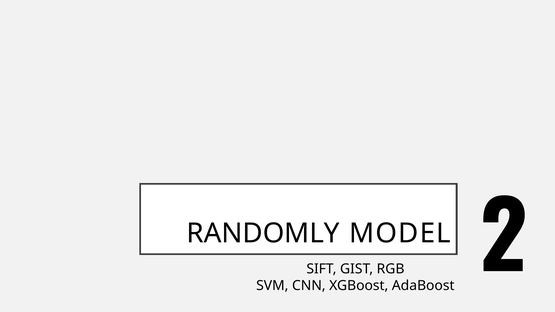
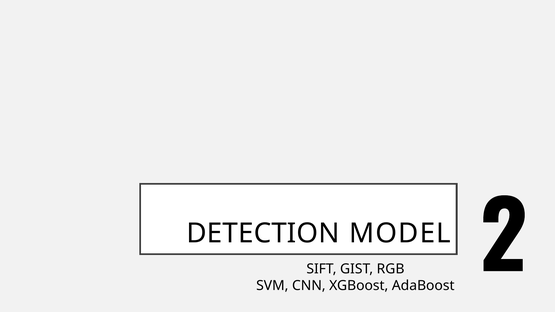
RANDOMLY: RANDOMLY -> DETECTION
